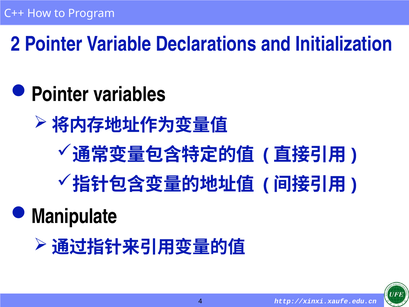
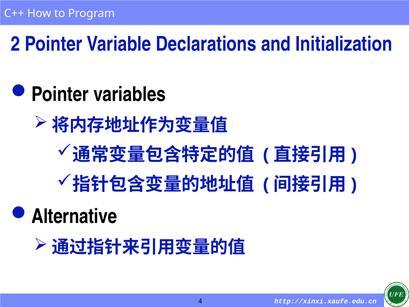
Manipulate: Manipulate -> Alternative
